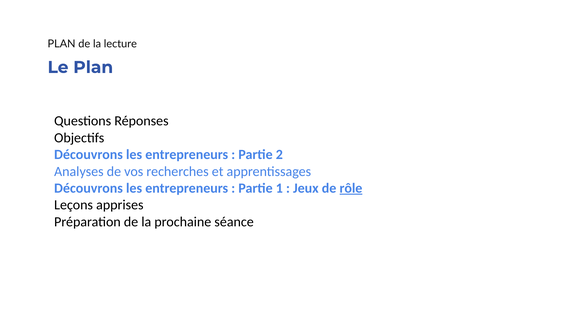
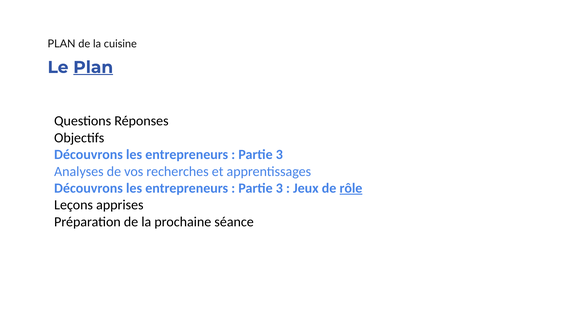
lecture: lecture -> cuisine
Plan at (93, 67) underline: none -> present
2 at (279, 154): 2 -> 3
1 at (279, 188): 1 -> 3
